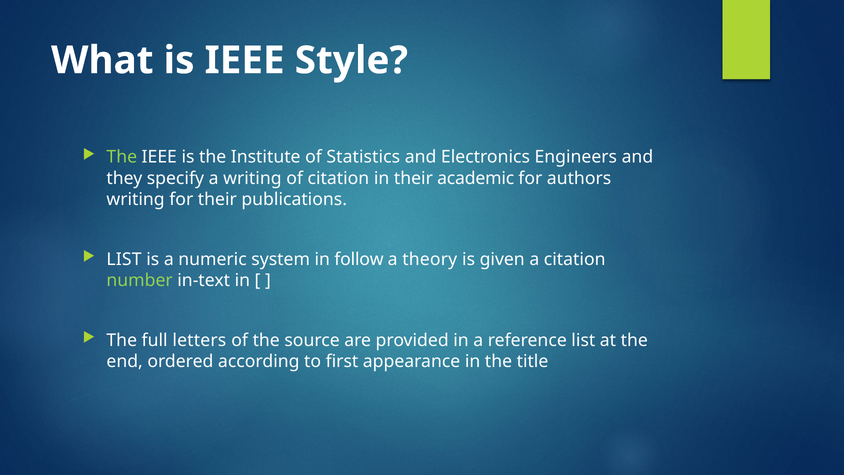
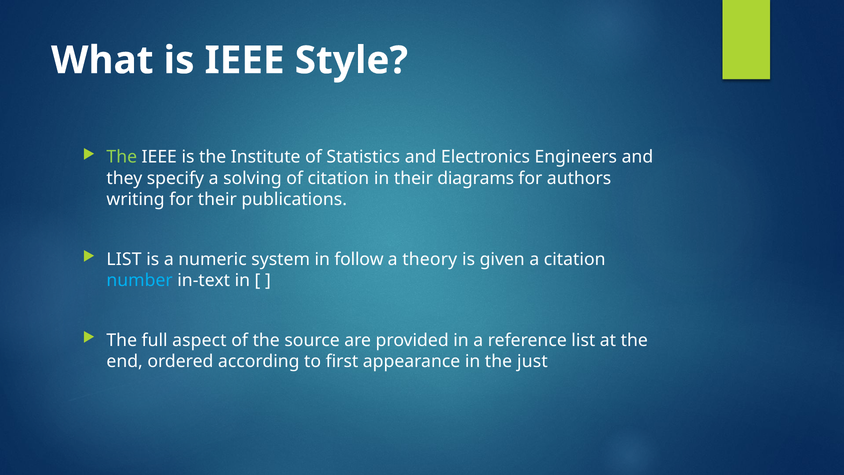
a writing: writing -> solving
academic: academic -> diagrams
number colour: light green -> light blue
letters: letters -> aspect
title: title -> just
